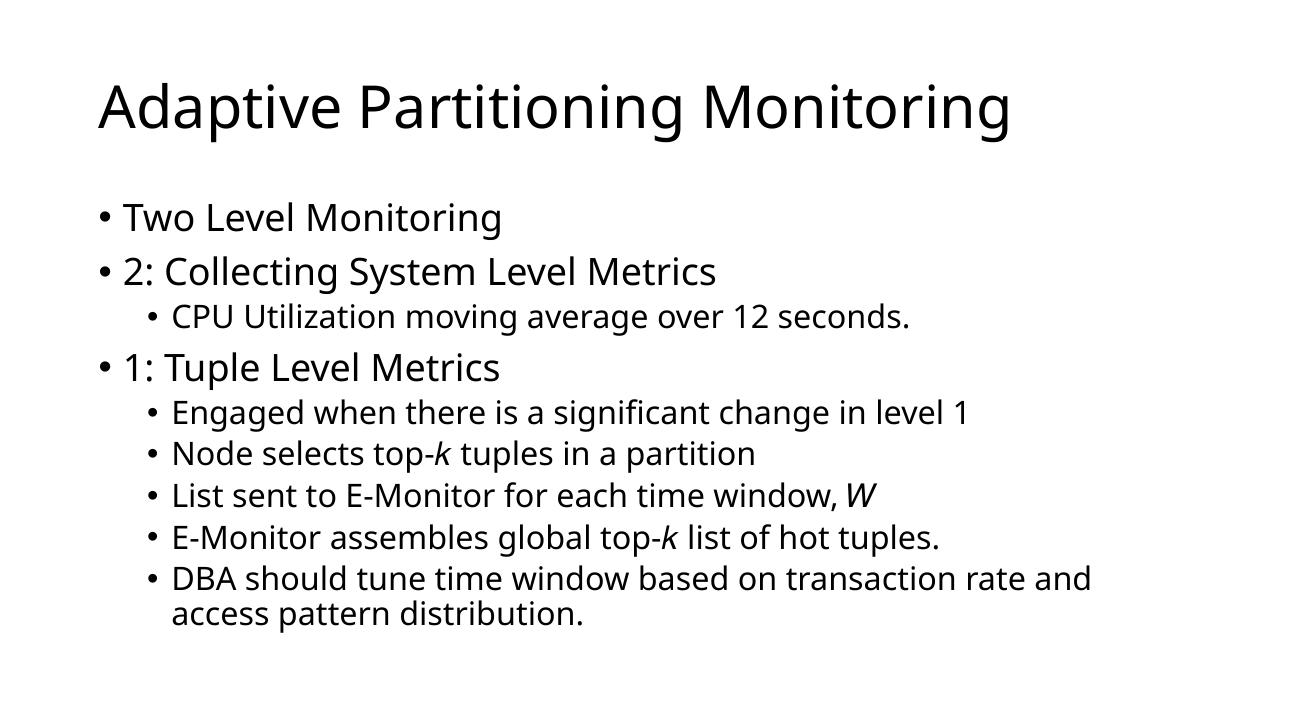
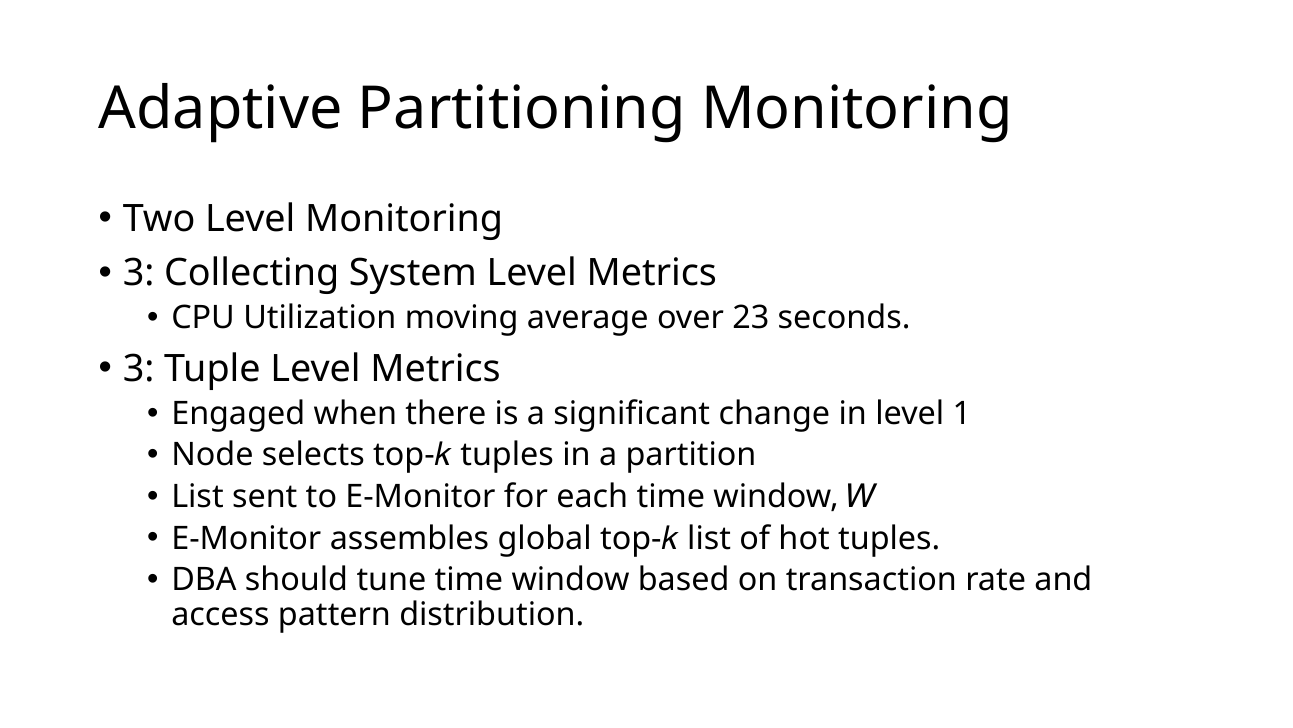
2 at (139, 273): 2 -> 3
12: 12 -> 23
1 at (139, 369): 1 -> 3
